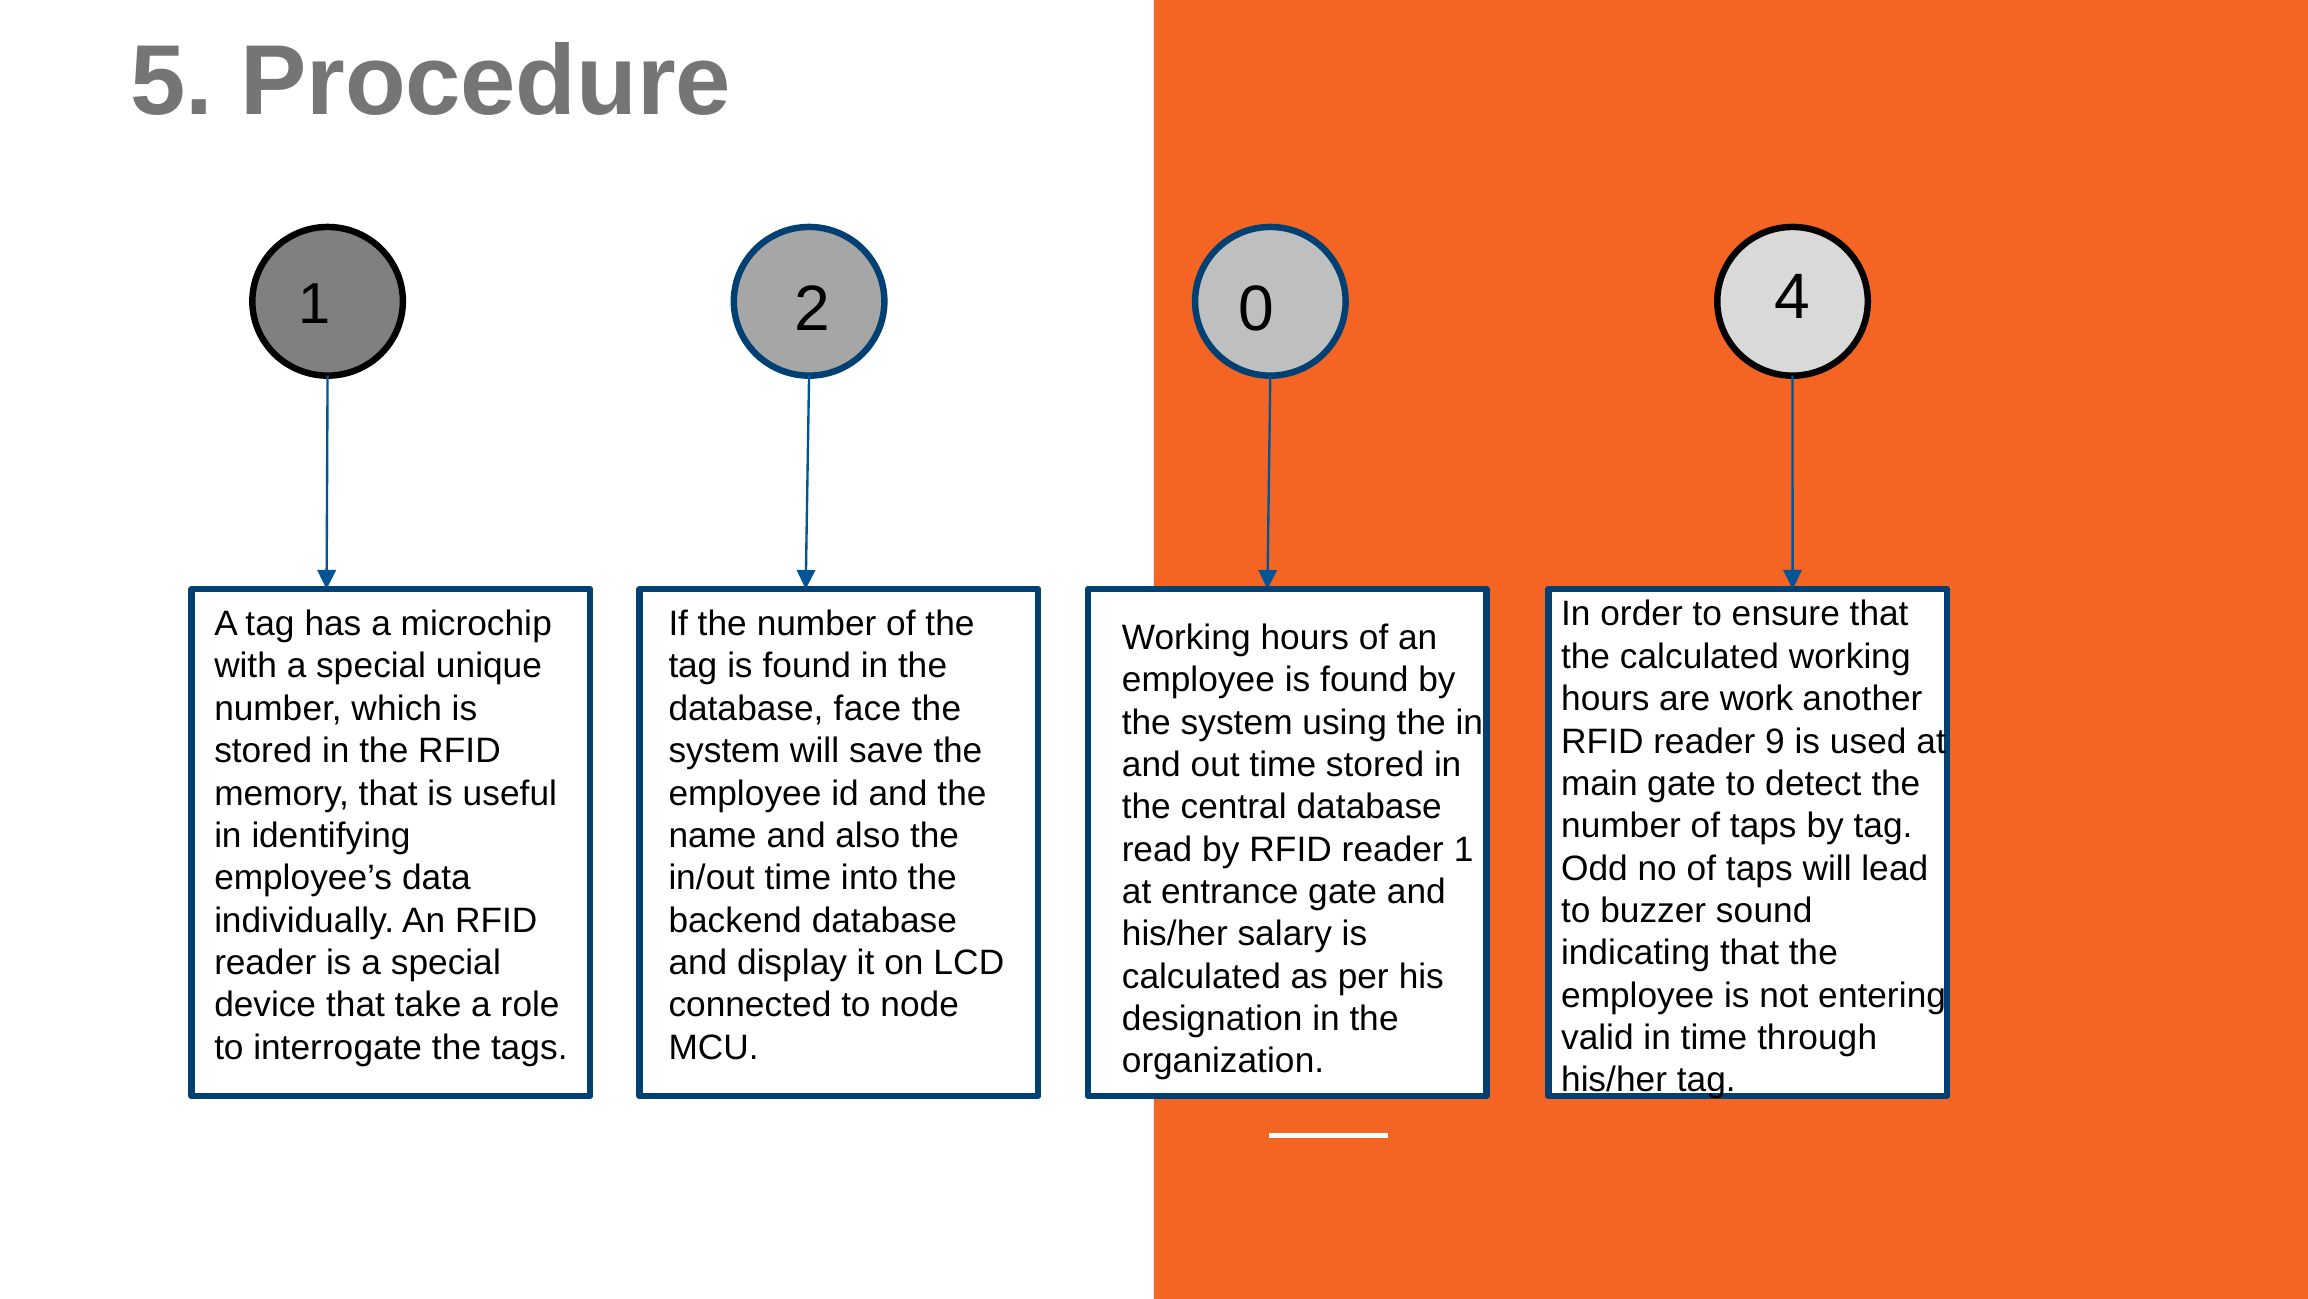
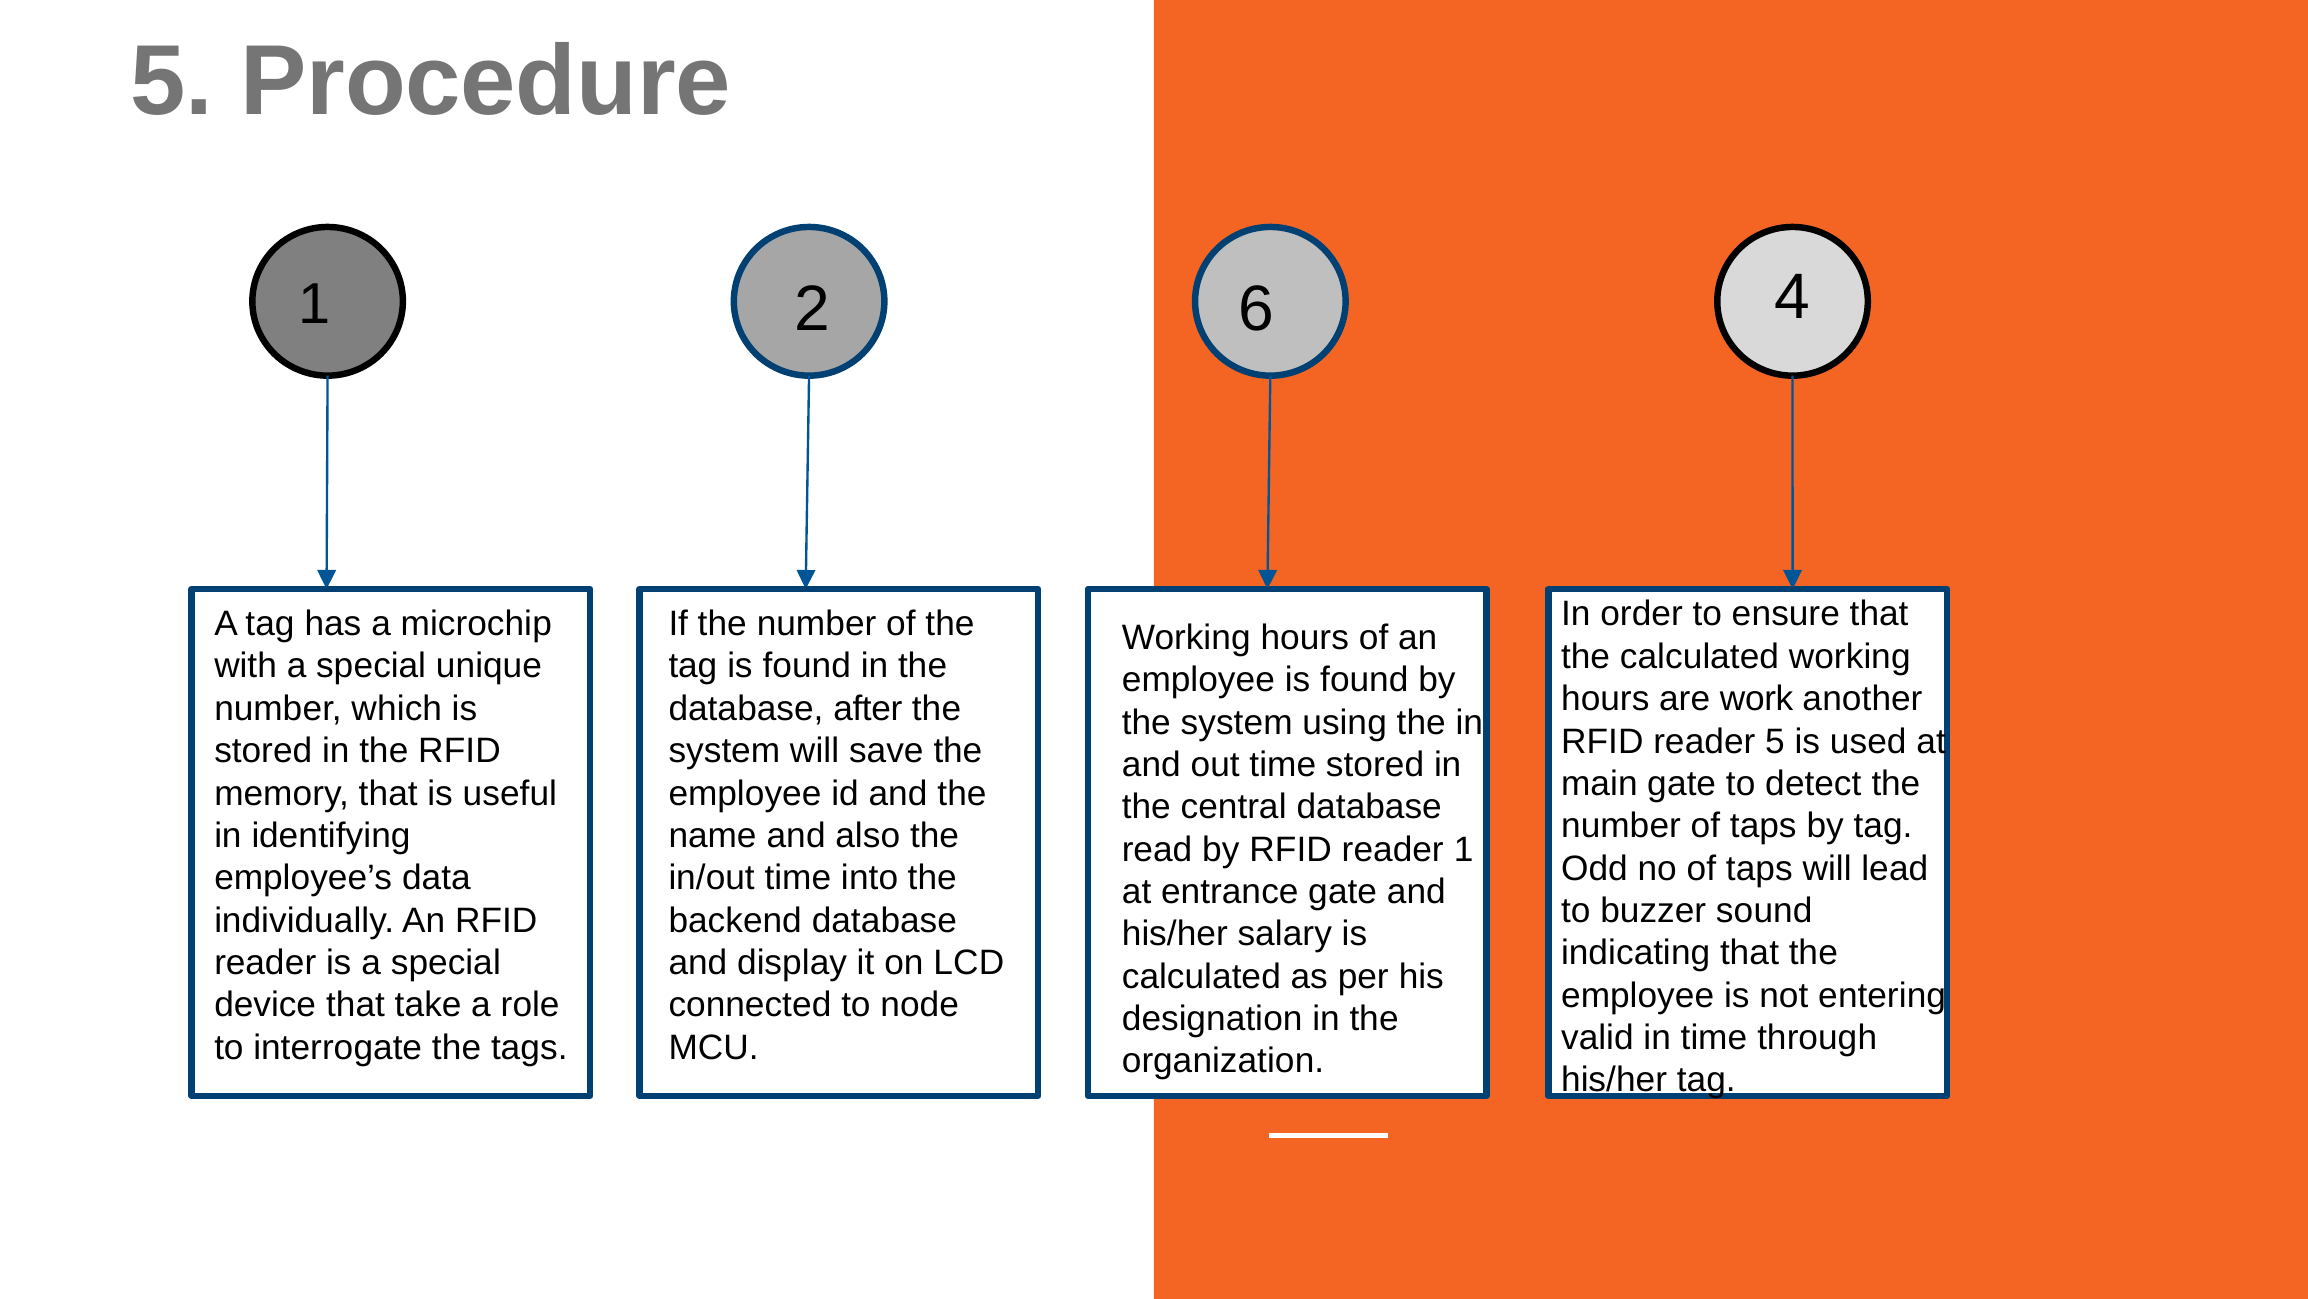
0: 0 -> 6
face: face -> after
reader 9: 9 -> 5
